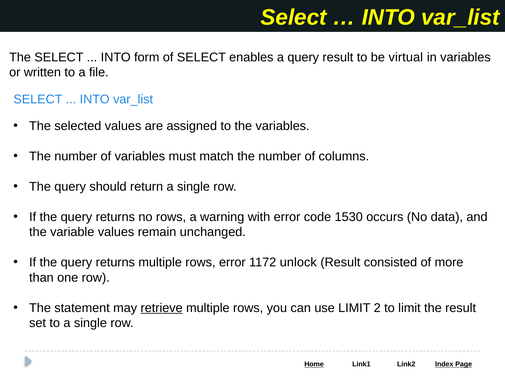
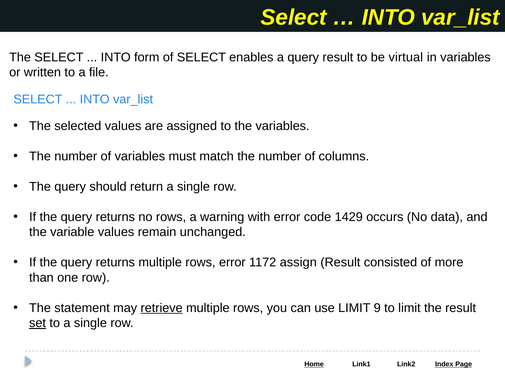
1530: 1530 -> 1429
unlock: unlock -> assign
2: 2 -> 9
set underline: none -> present
